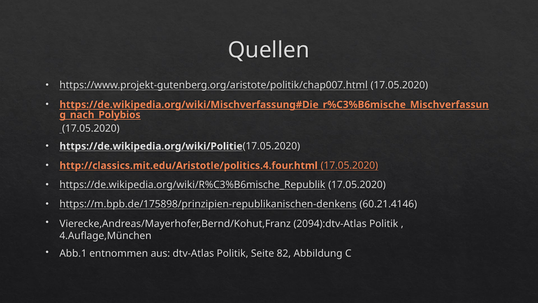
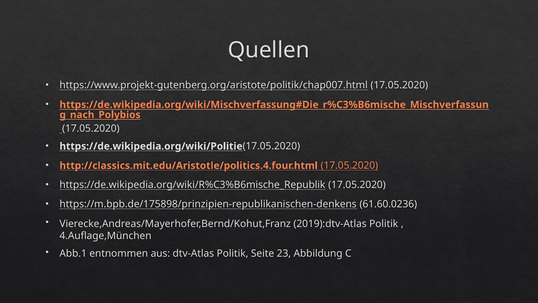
60.21.4146: 60.21.4146 -> 61.60.0236
2094):dtv-Atlas: 2094):dtv-Atlas -> 2019):dtv-Atlas
82: 82 -> 23
